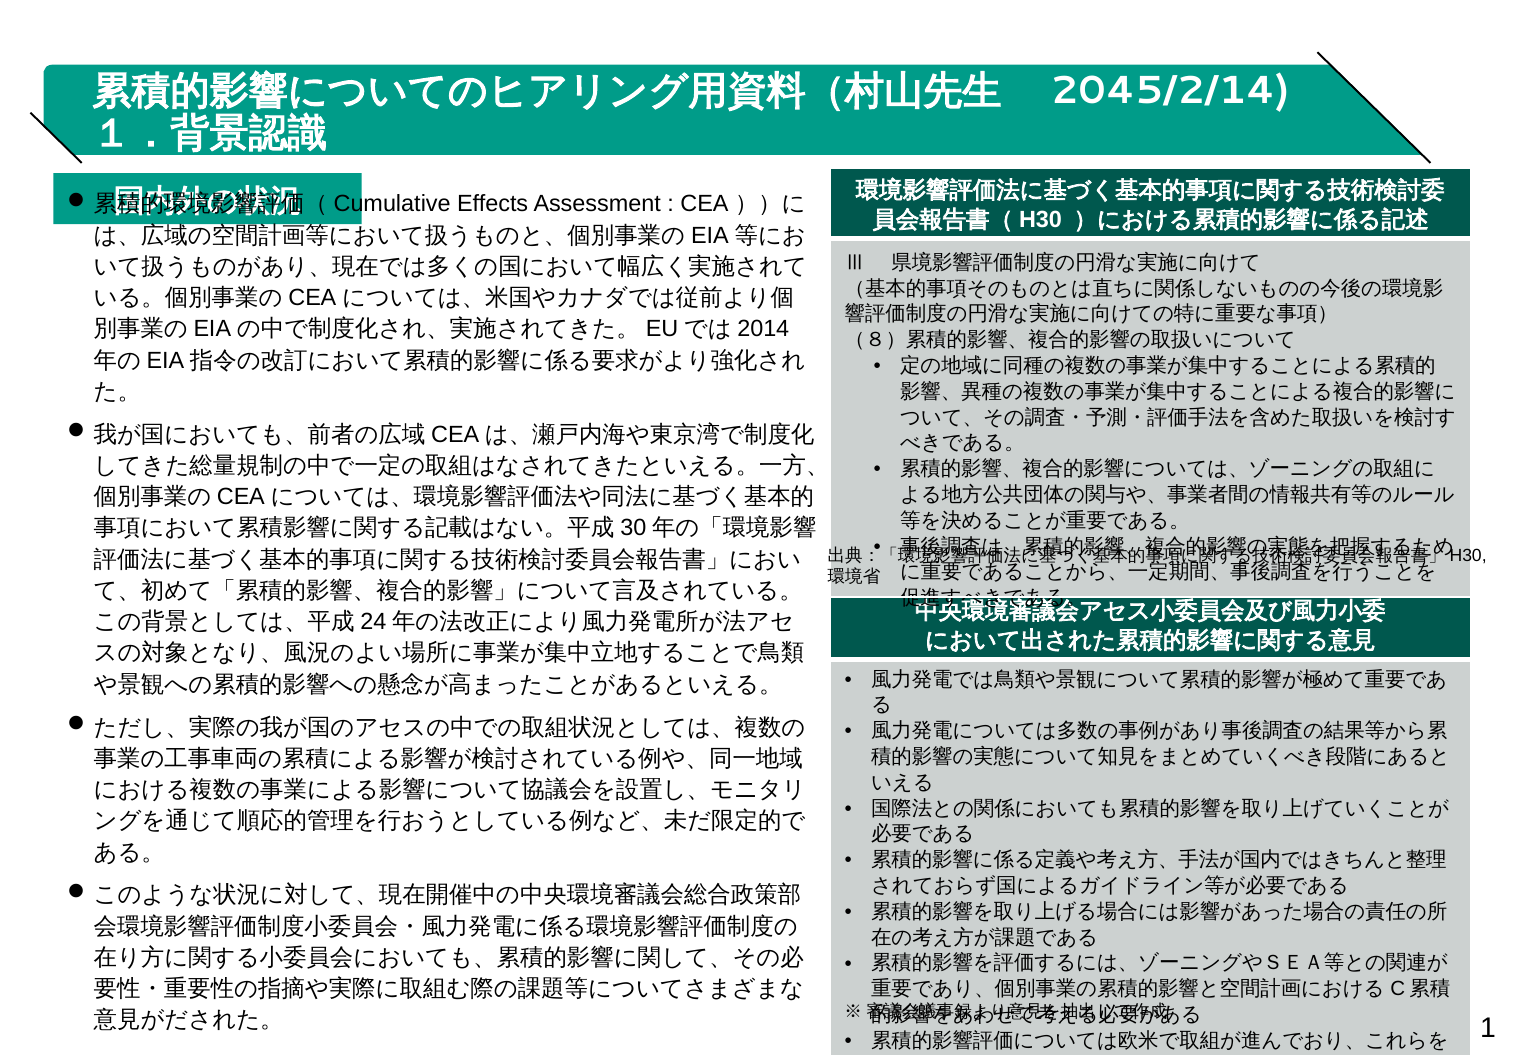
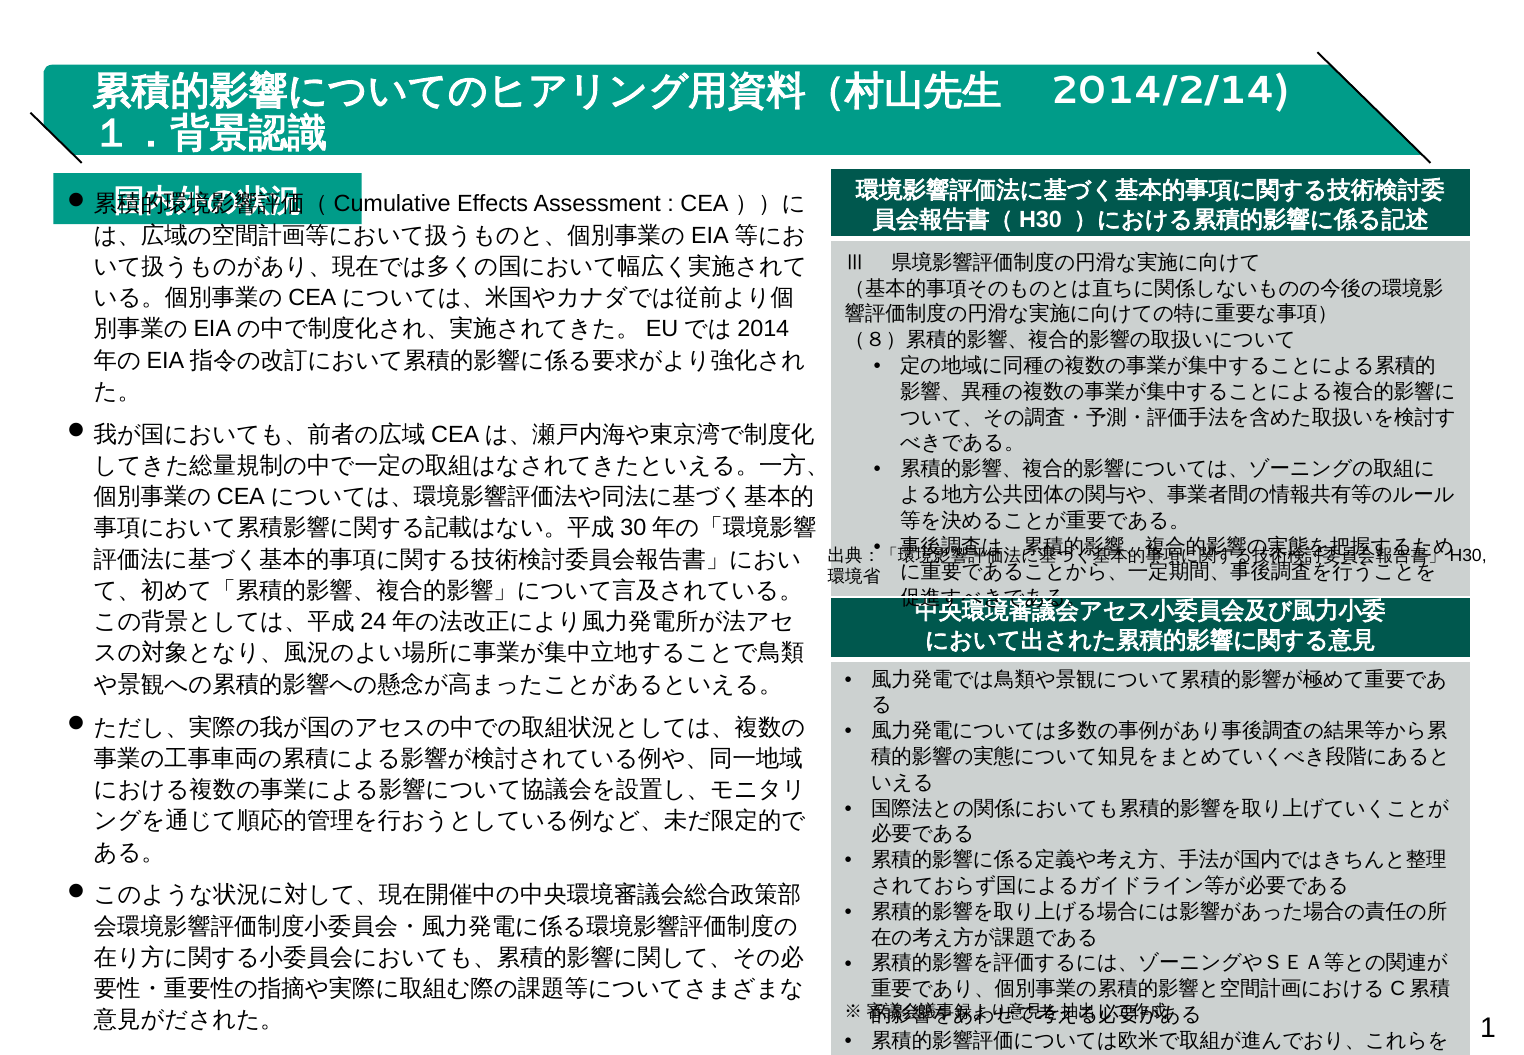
2045/2/14: 2045/2/14 -> 2014/2/14
